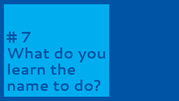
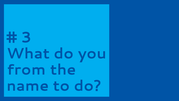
7: 7 -> 3
learn: learn -> from
